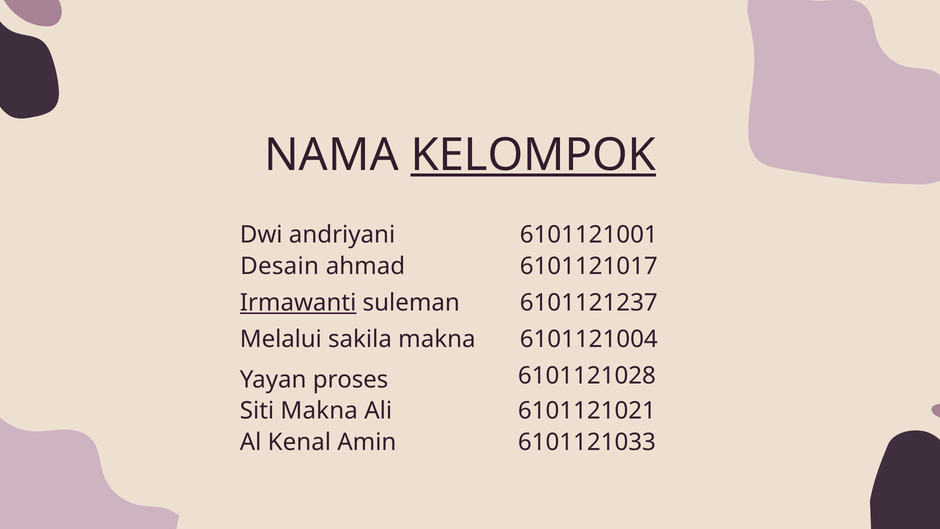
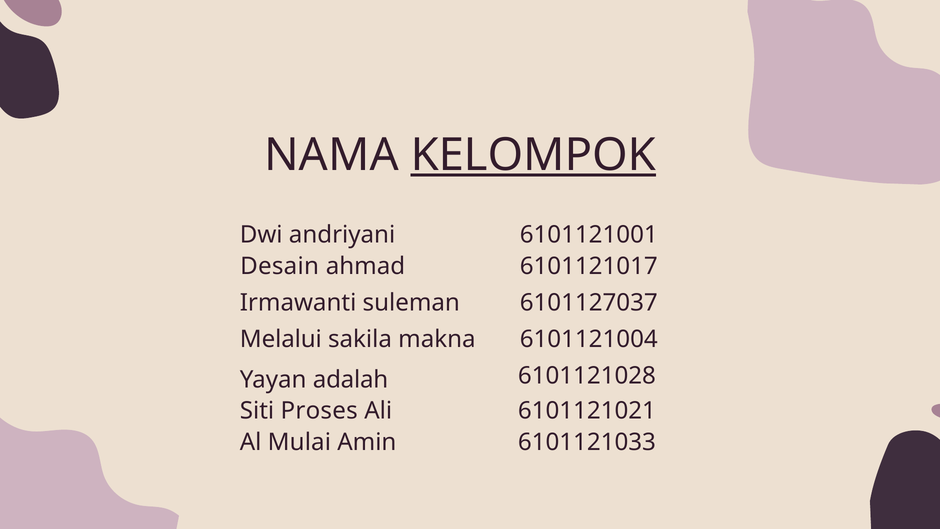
Irmawanti underline: present -> none
6101121237: 6101121237 -> 6101127037
proses: proses -> adalah
Siti Makna: Makna -> Proses
Kenal: Kenal -> Mulai
